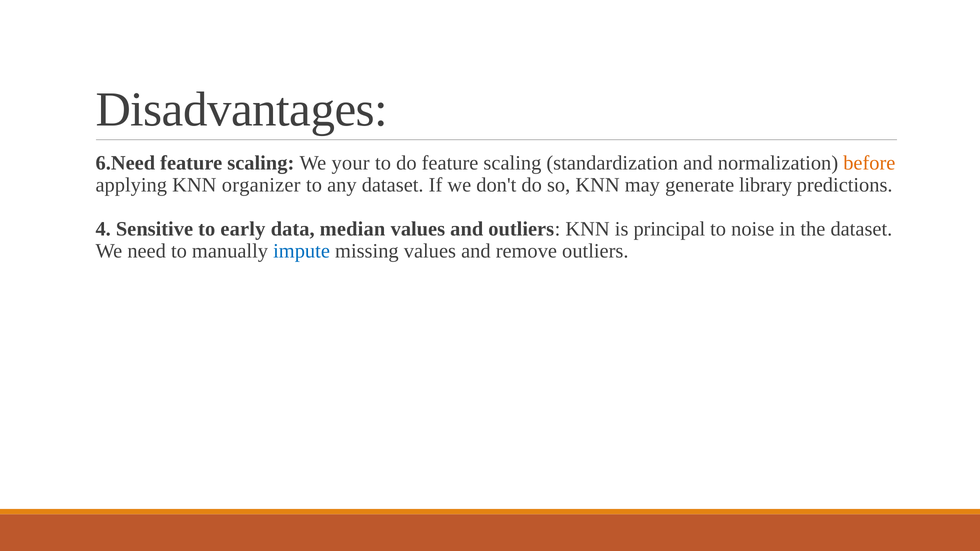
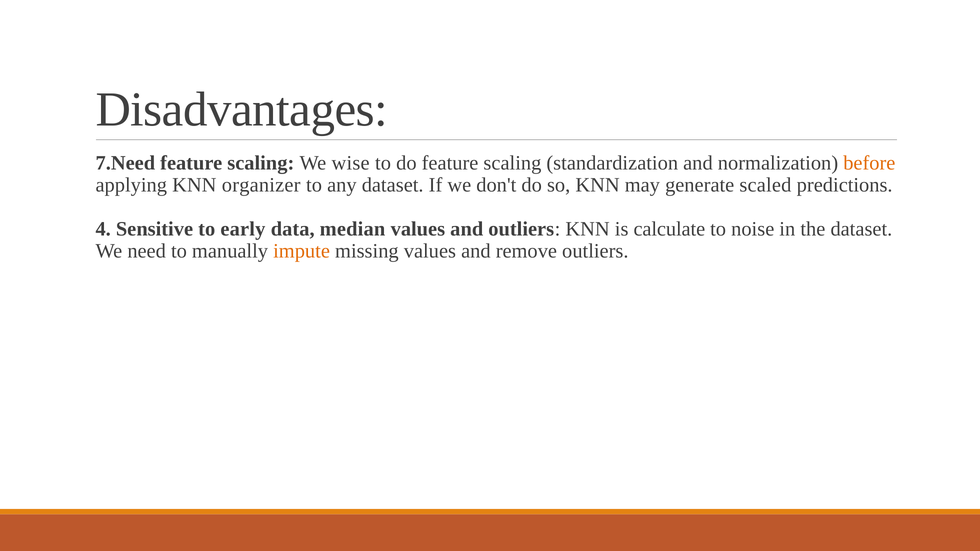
6.Need: 6.Need -> 7.Need
your: your -> wise
library: library -> scaled
principal: principal -> calculate
impute colour: blue -> orange
